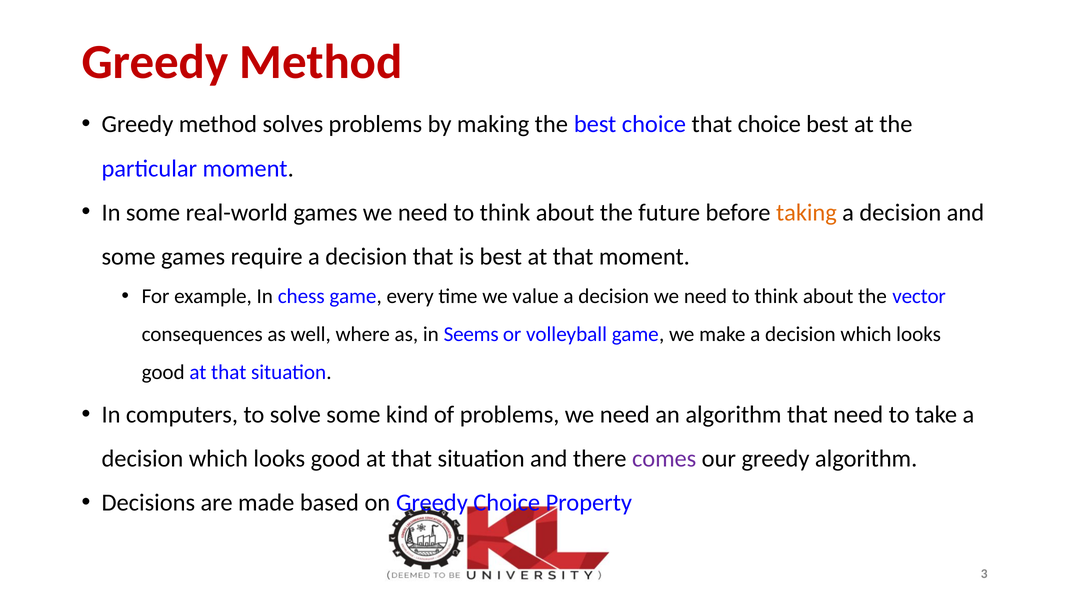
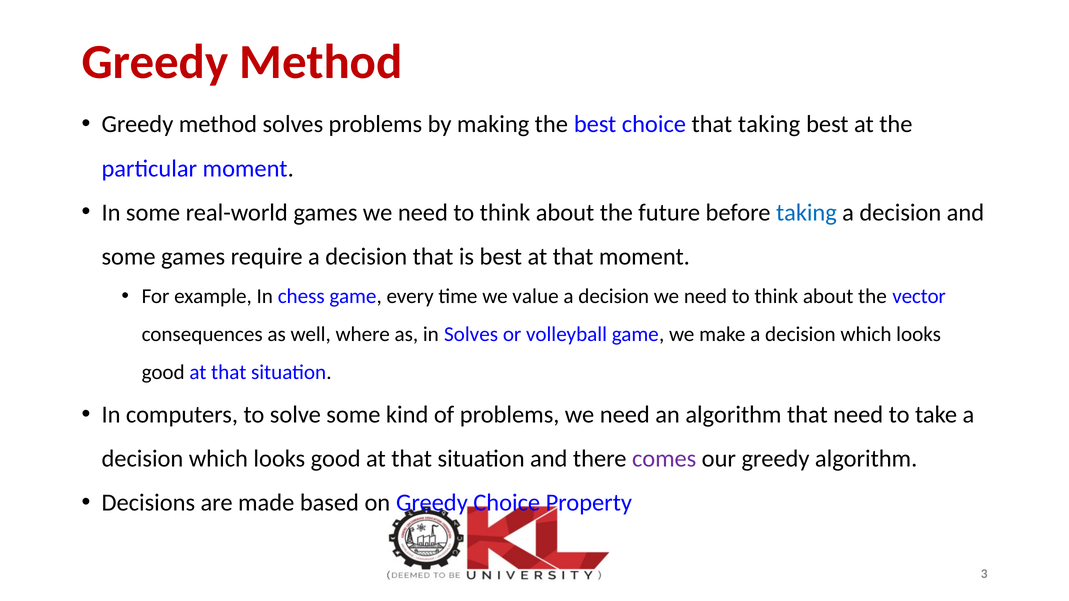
that choice: choice -> taking
taking at (806, 213) colour: orange -> blue
in Seems: Seems -> Solves
